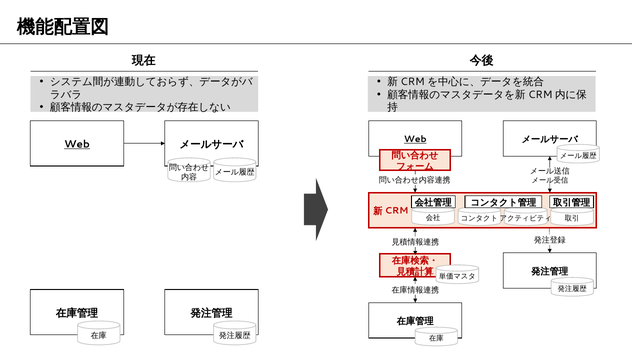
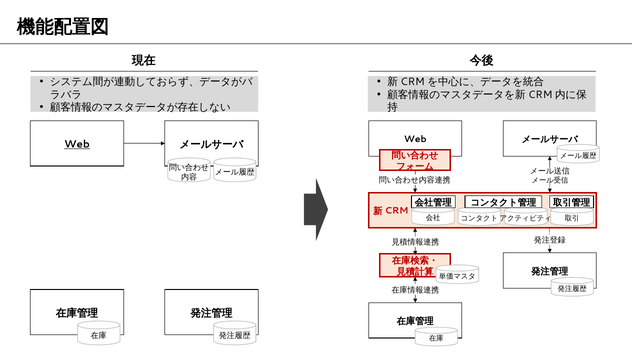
Web at (415, 139) underline: present -> none
